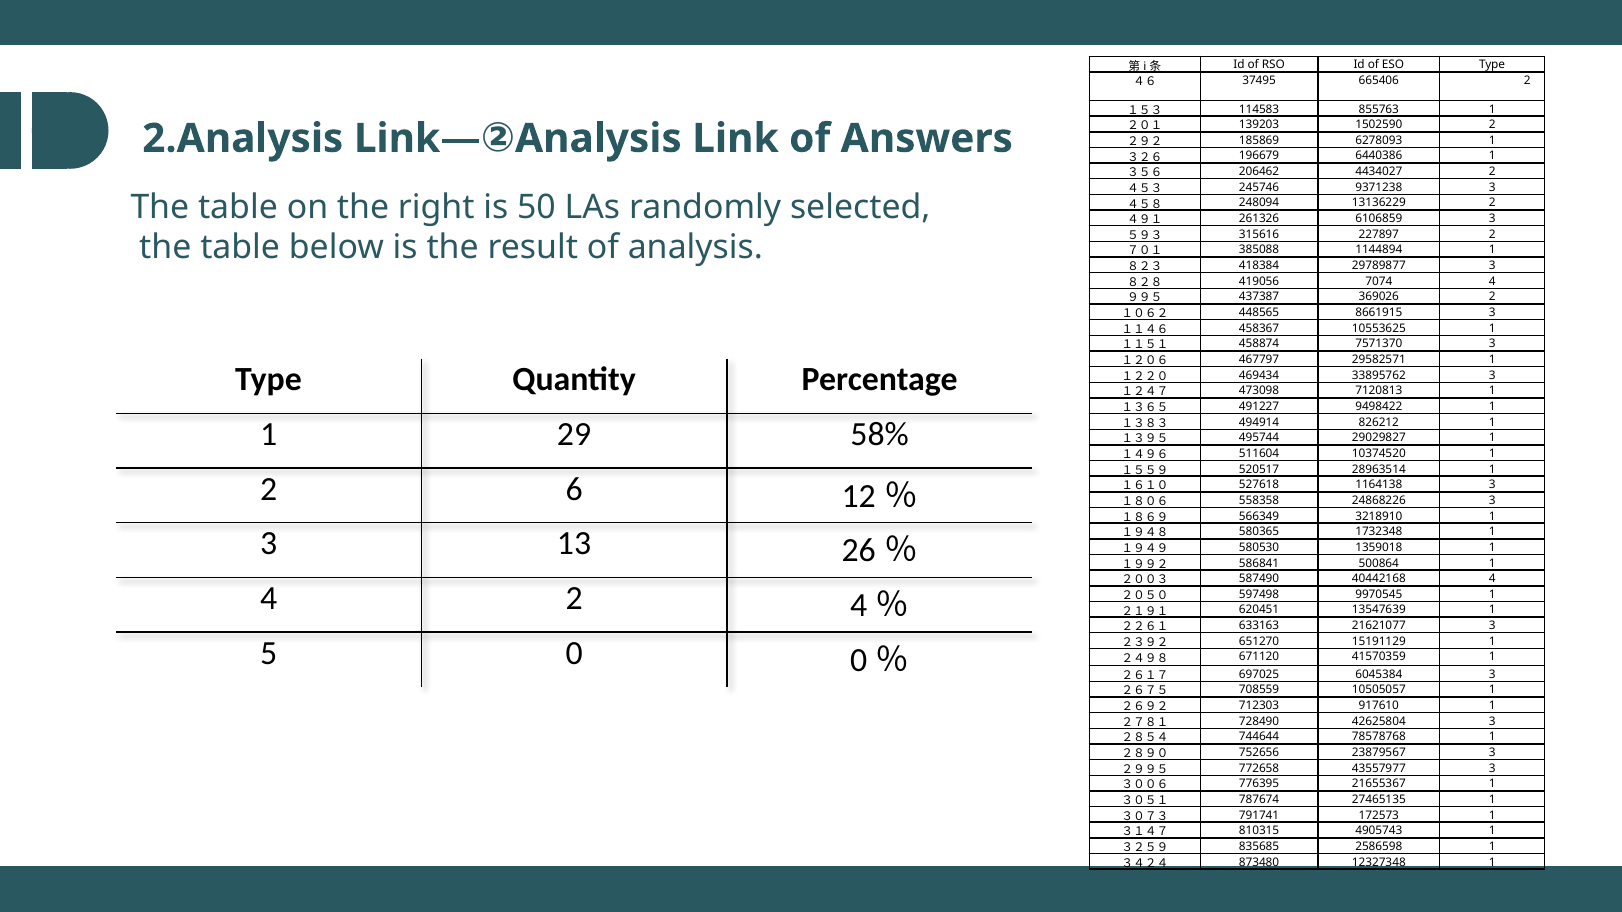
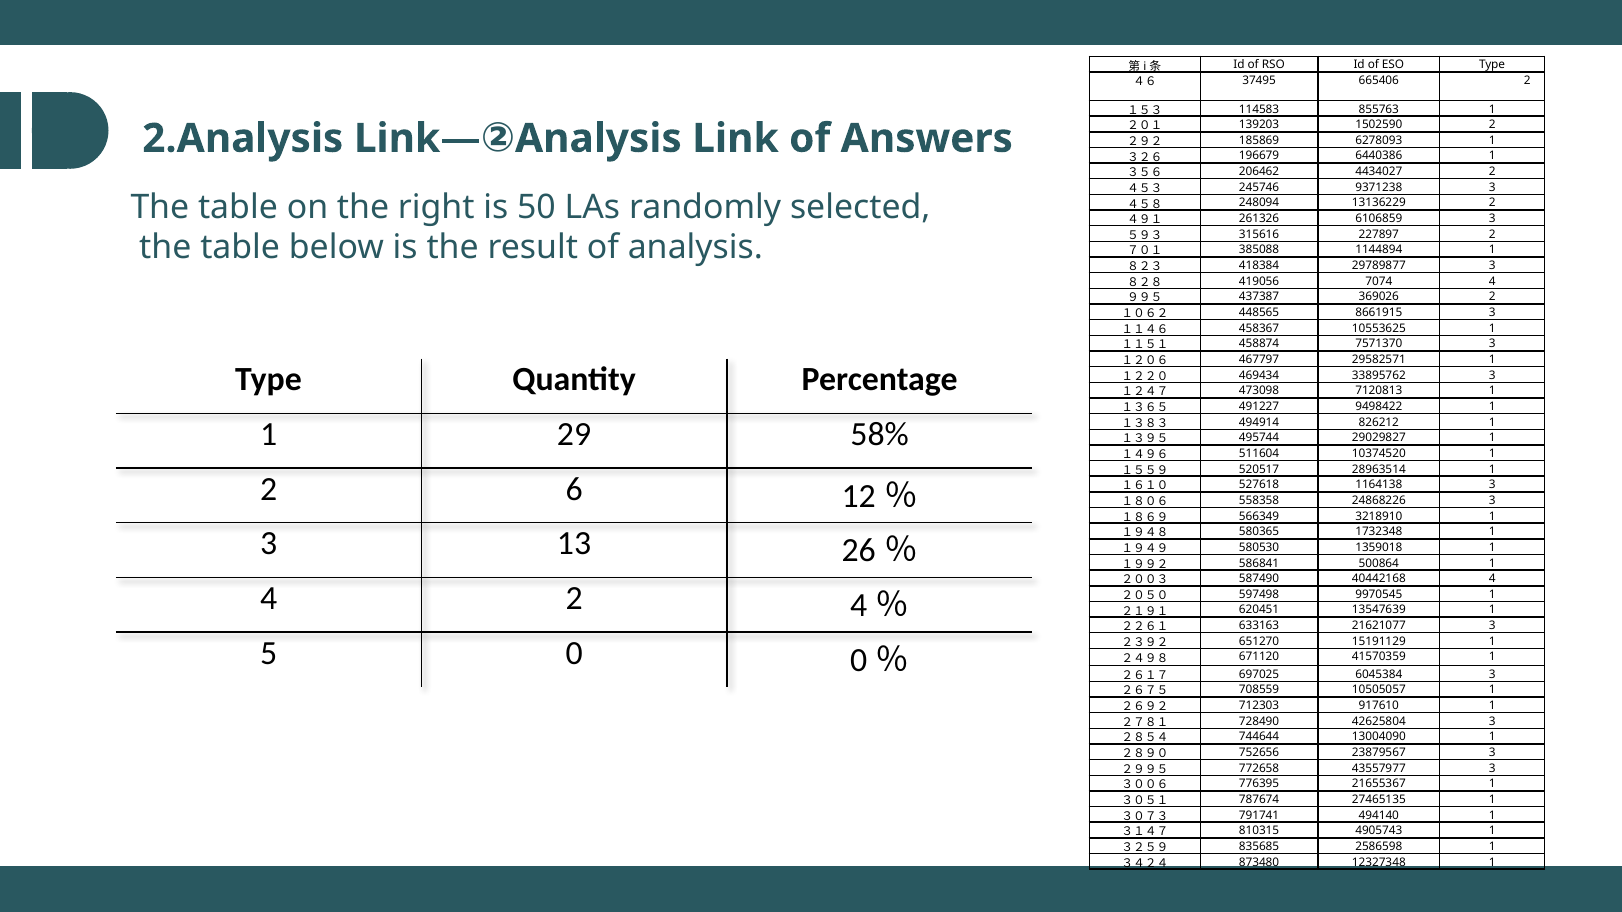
78578768: 78578768 -> 13004090
172573: 172573 -> 494140
